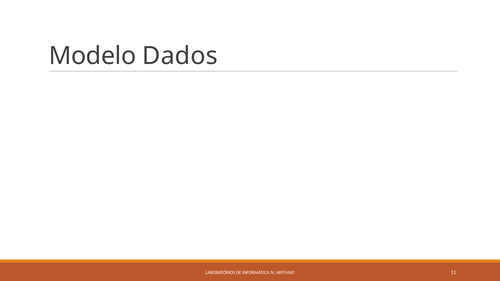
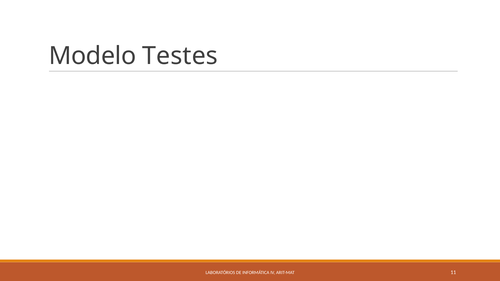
Dados: Dados -> Testes
